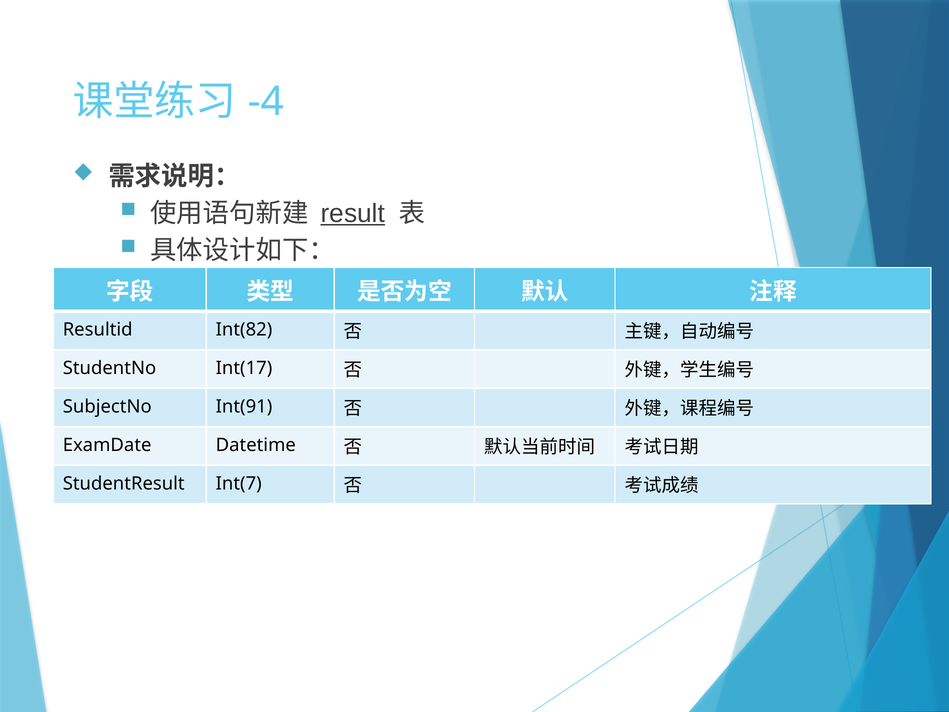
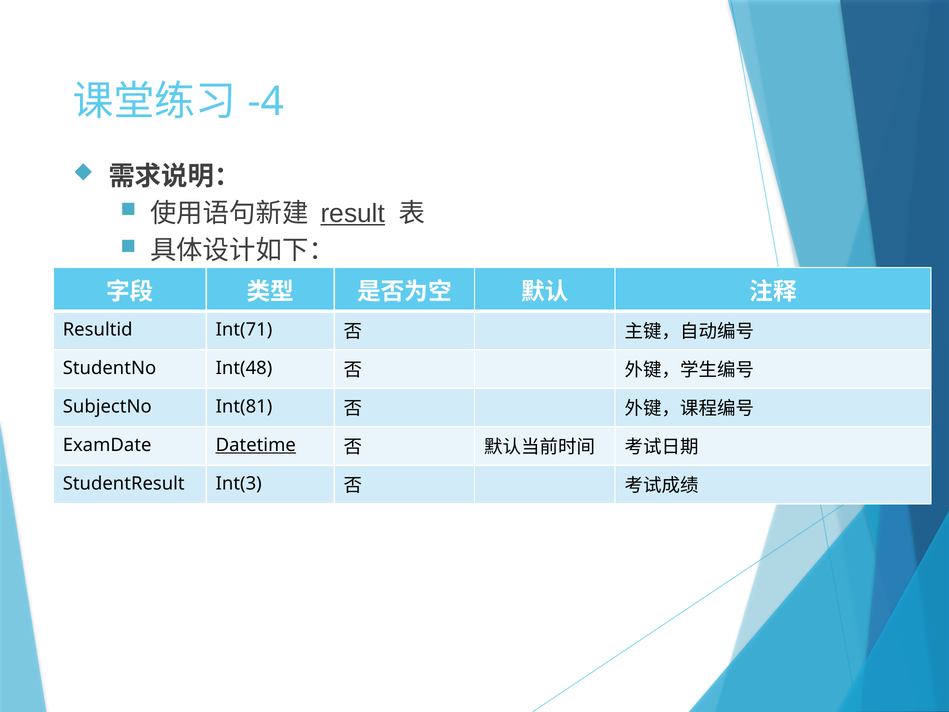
Int(82: Int(82 -> Int(71
Int(17: Int(17 -> Int(48
Int(91: Int(91 -> Int(81
Datetime underline: none -> present
Int(7: Int(7 -> Int(3
